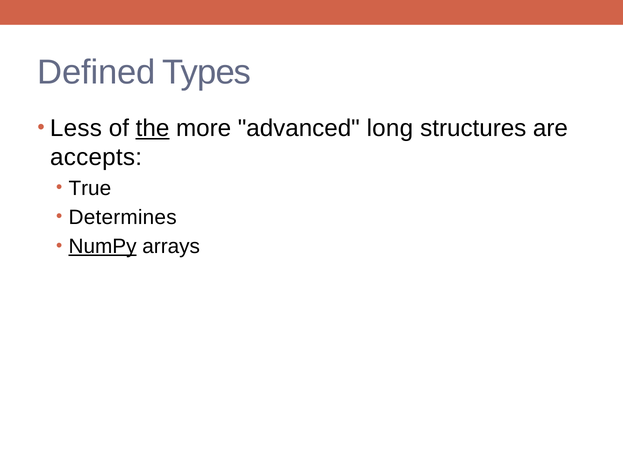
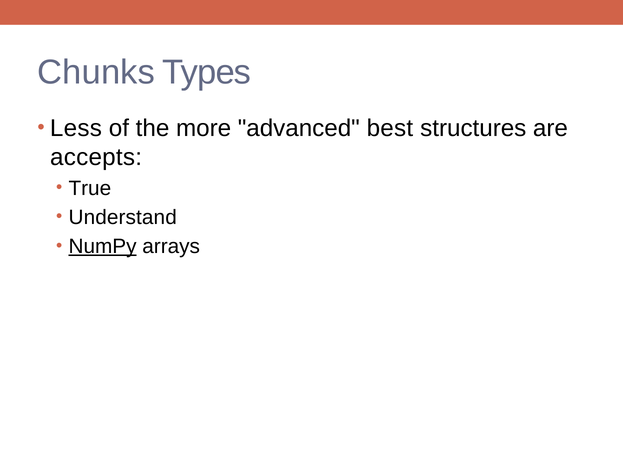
Defined: Defined -> Chunks
the underline: present -> none
long: long -> best
Determines: Determines -> Understand
